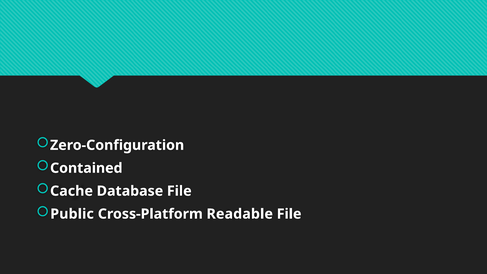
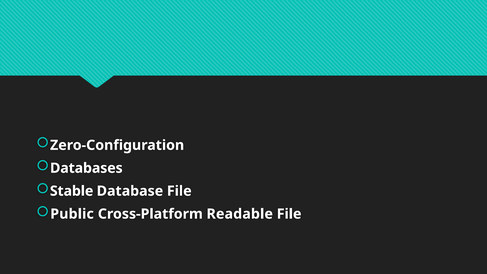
Contained: Contained -> Databases
Cache: Cache -> Stable
